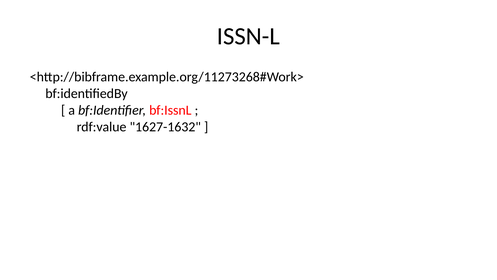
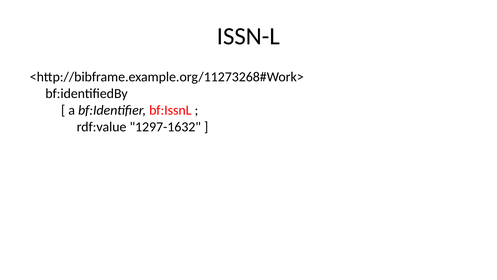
1627-1632: 1627-1632 -> 1297-1632
